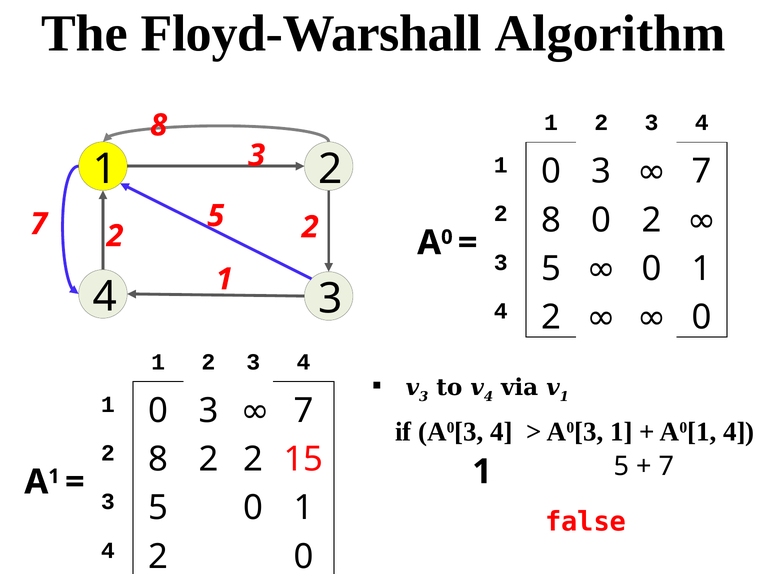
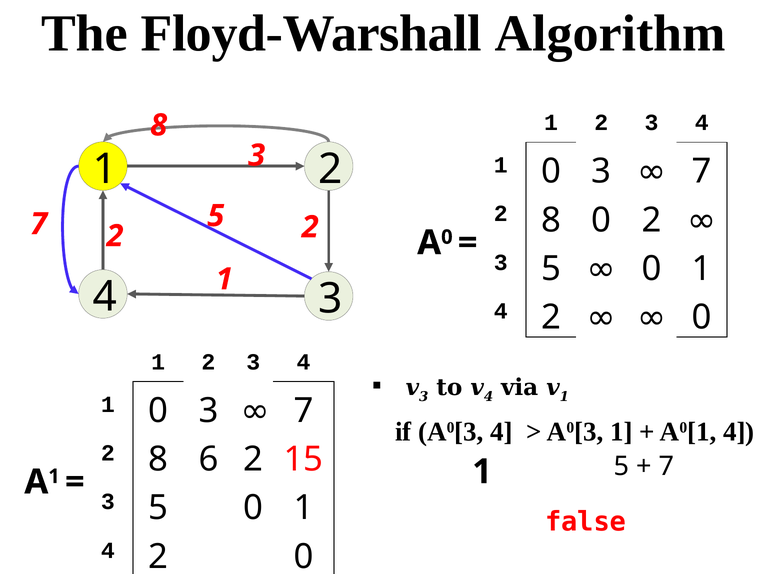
2 8 2: 2 -> 6
